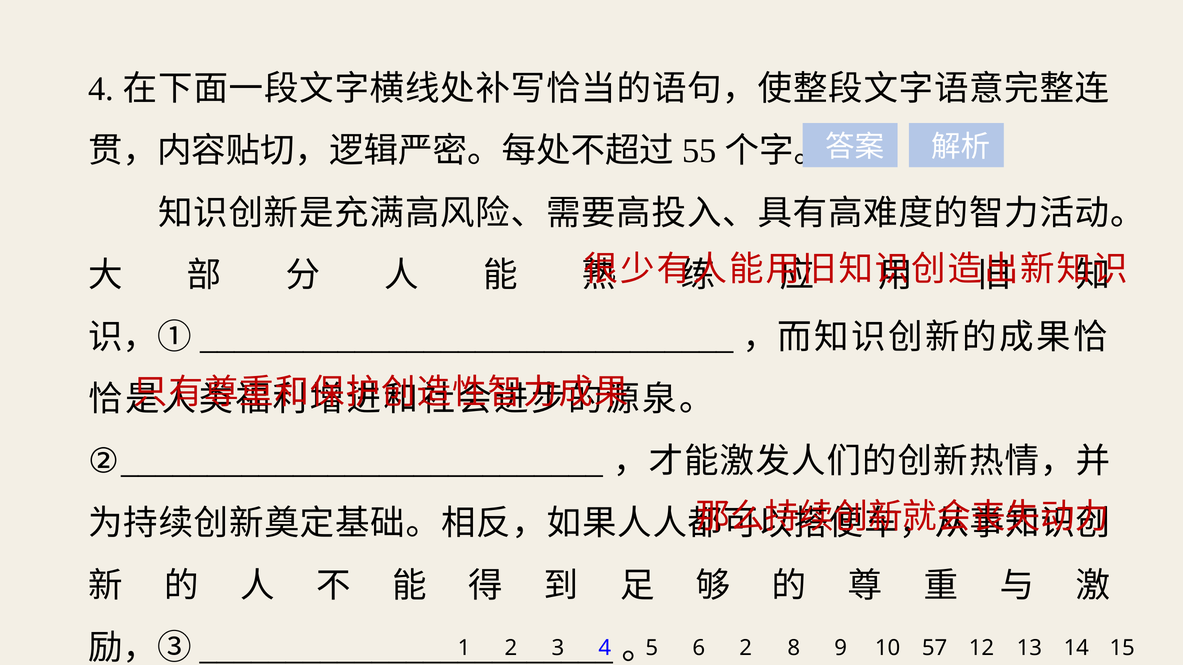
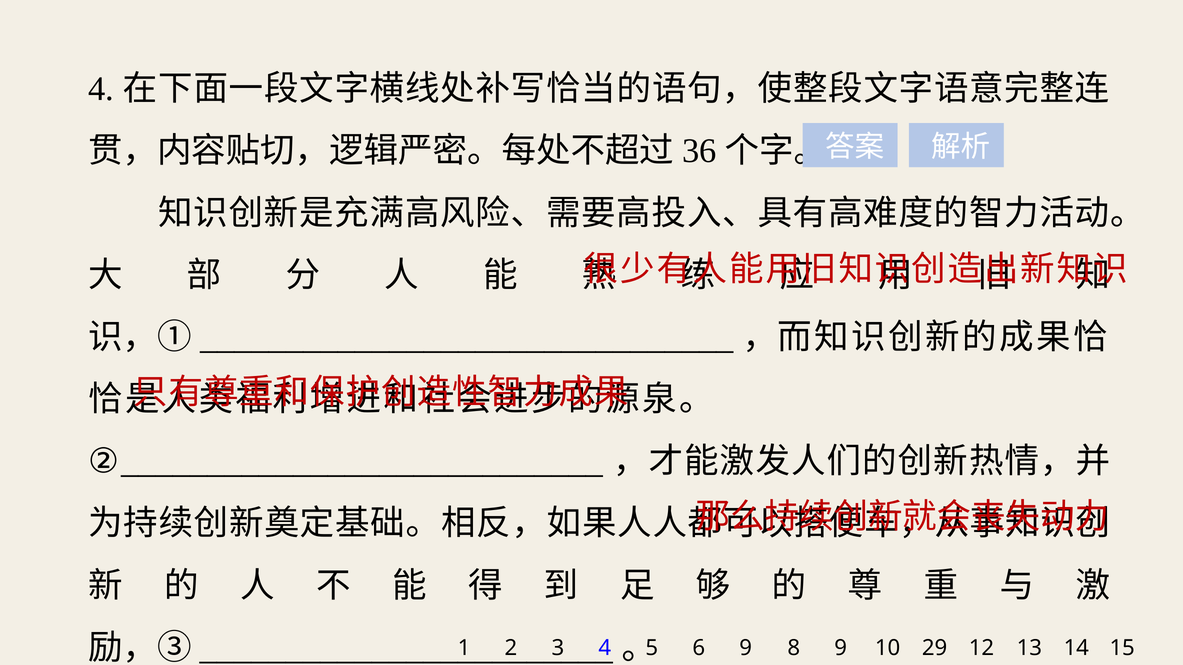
55: 55 -> 36
6 2: 2 -> 9
57: 57 -> 29
